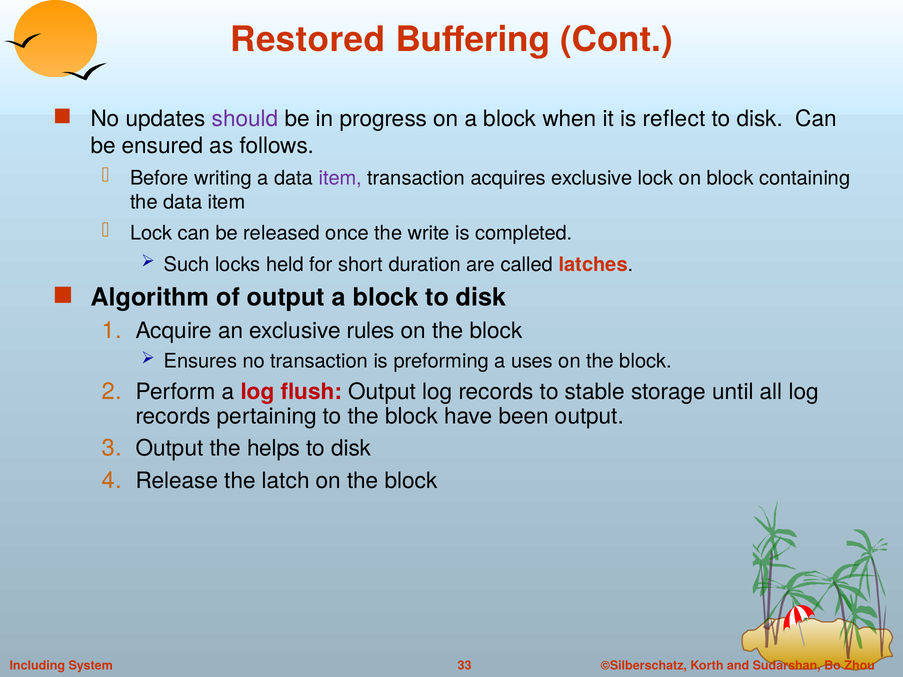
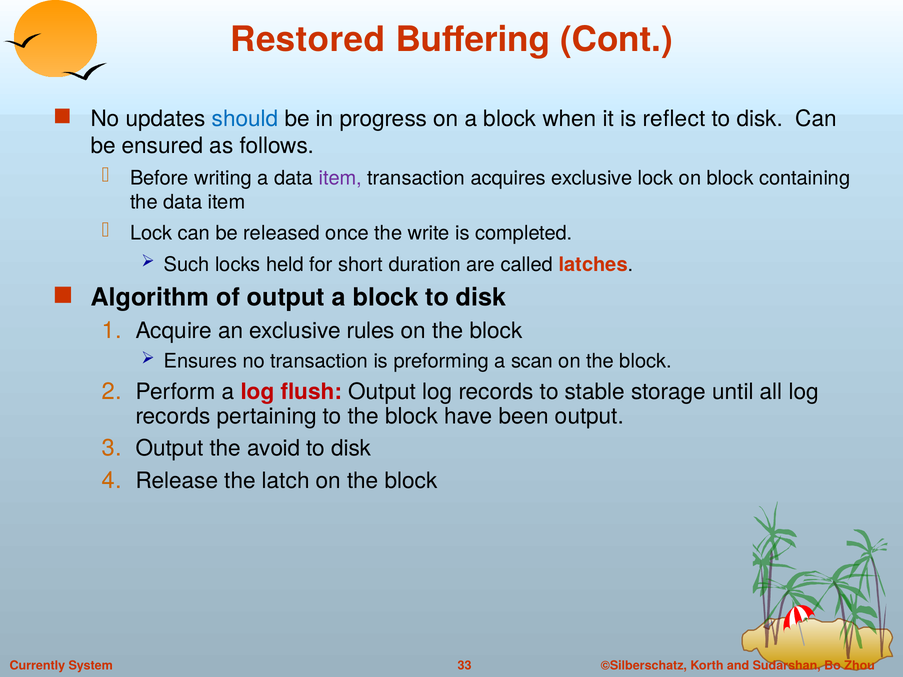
should colour: purple -> blue
uses: uses -> scan
helps: helps -> avoid
Including: Including -> Currently
